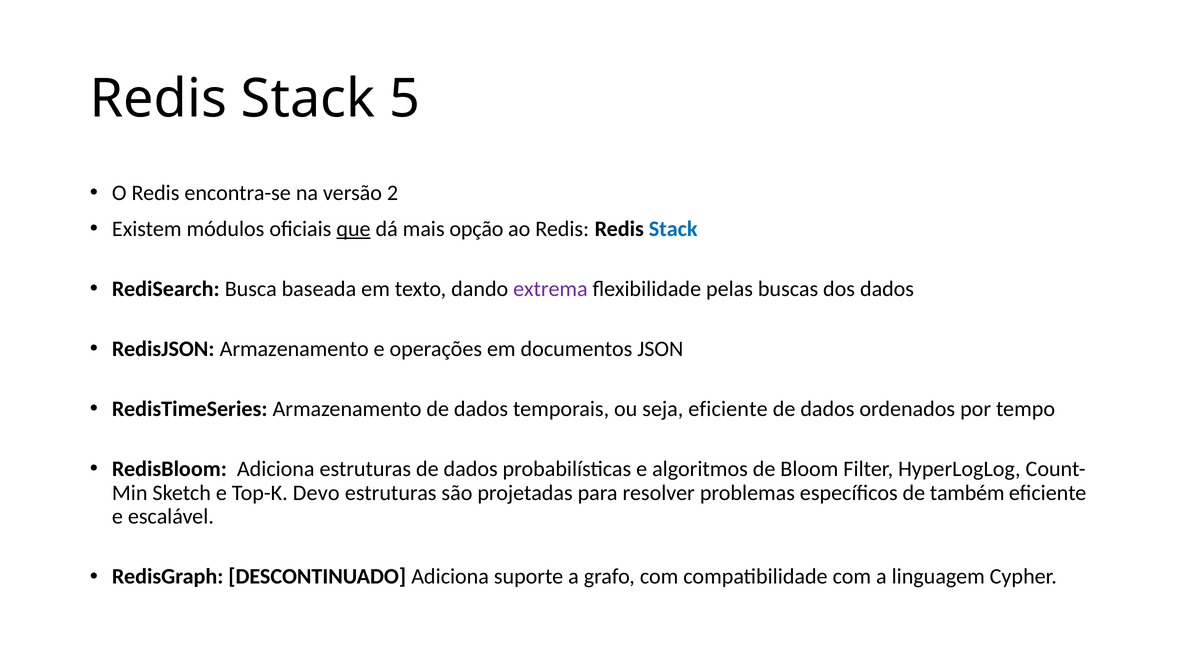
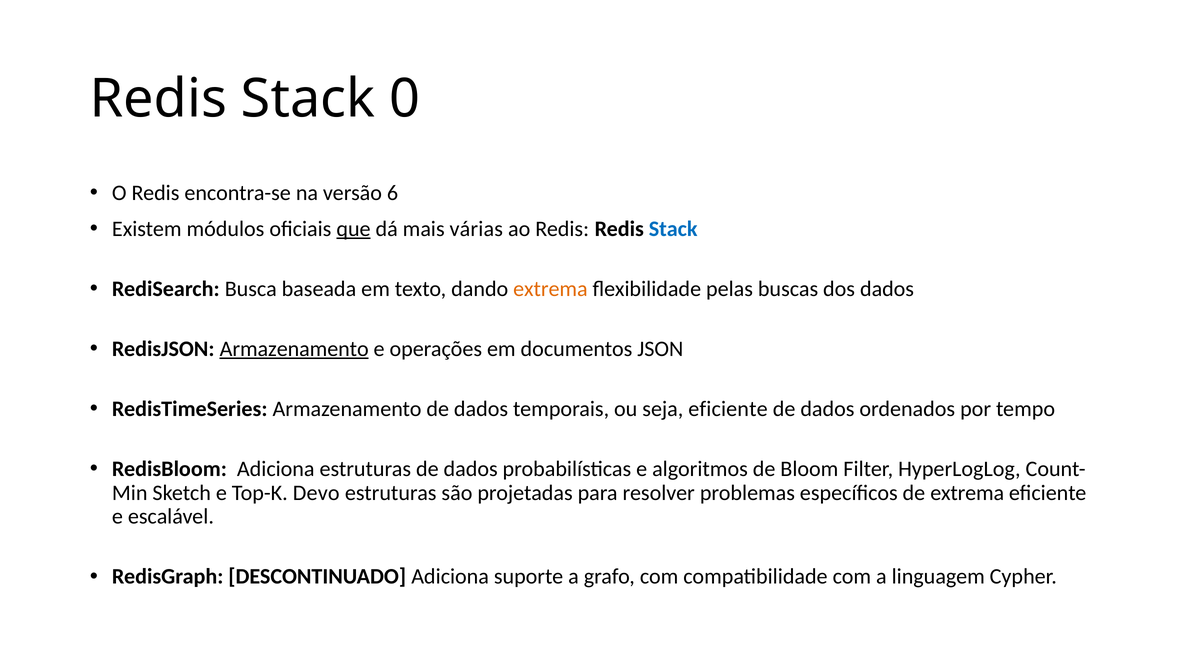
5: 5 -> 0
2: 2 -> 6
opção: opção -> várias
extrema at (550, 289) colour: purple -> orange
Armazenamento at (294, 349) underline: none -> present
de também: também -> extrema
